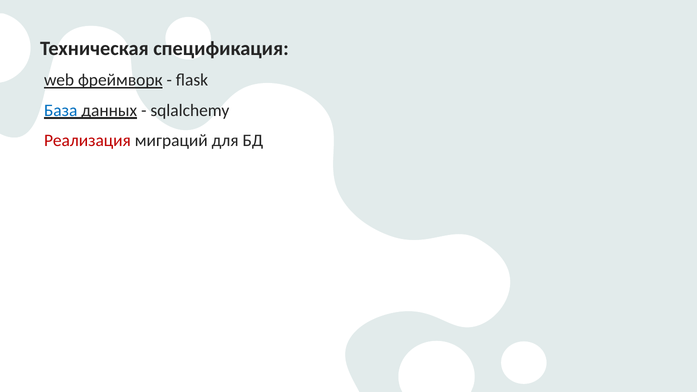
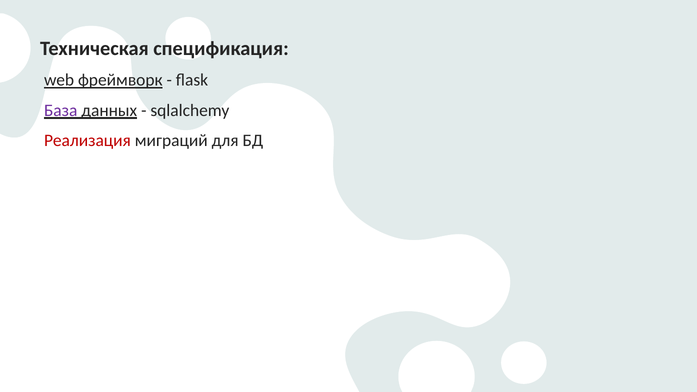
База colour: blue -> purple
